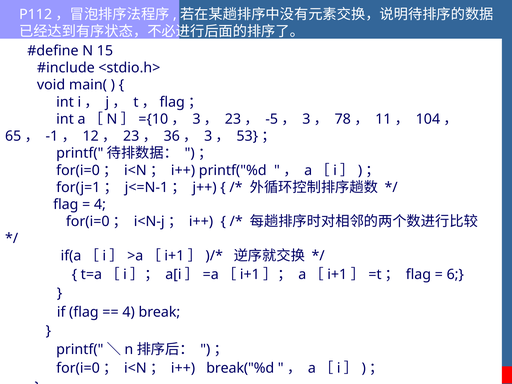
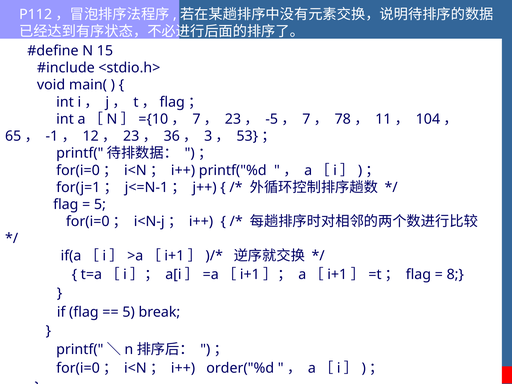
3 at (197, 119): 3 -> 7
3 at (306, 119): 3 -> 7
4 at (100, 204): 4 -> 5
6: 6 -> 8
4 at (129, 312): 4 -> 5
break("%d: break("%d -> order("%d
